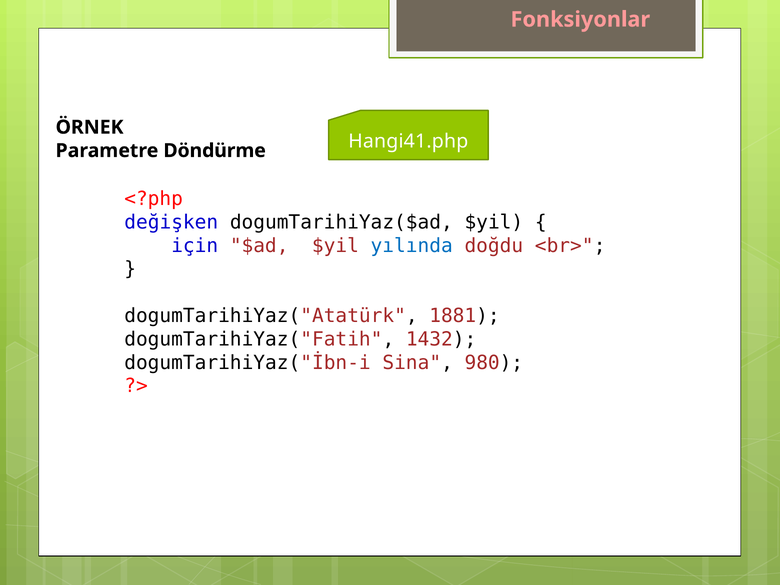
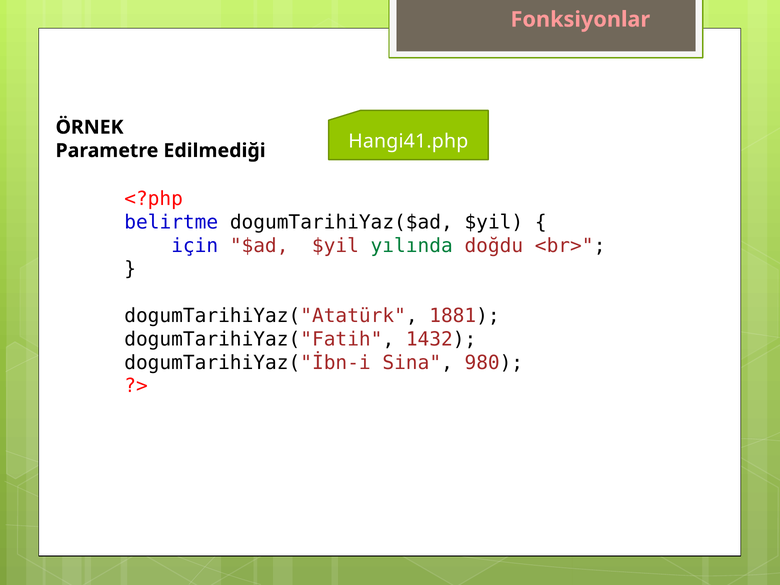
Döndürme: Döndürme -> Edilmediği
değişken: değişken -> belirtme
yılında colour: blue -> green
